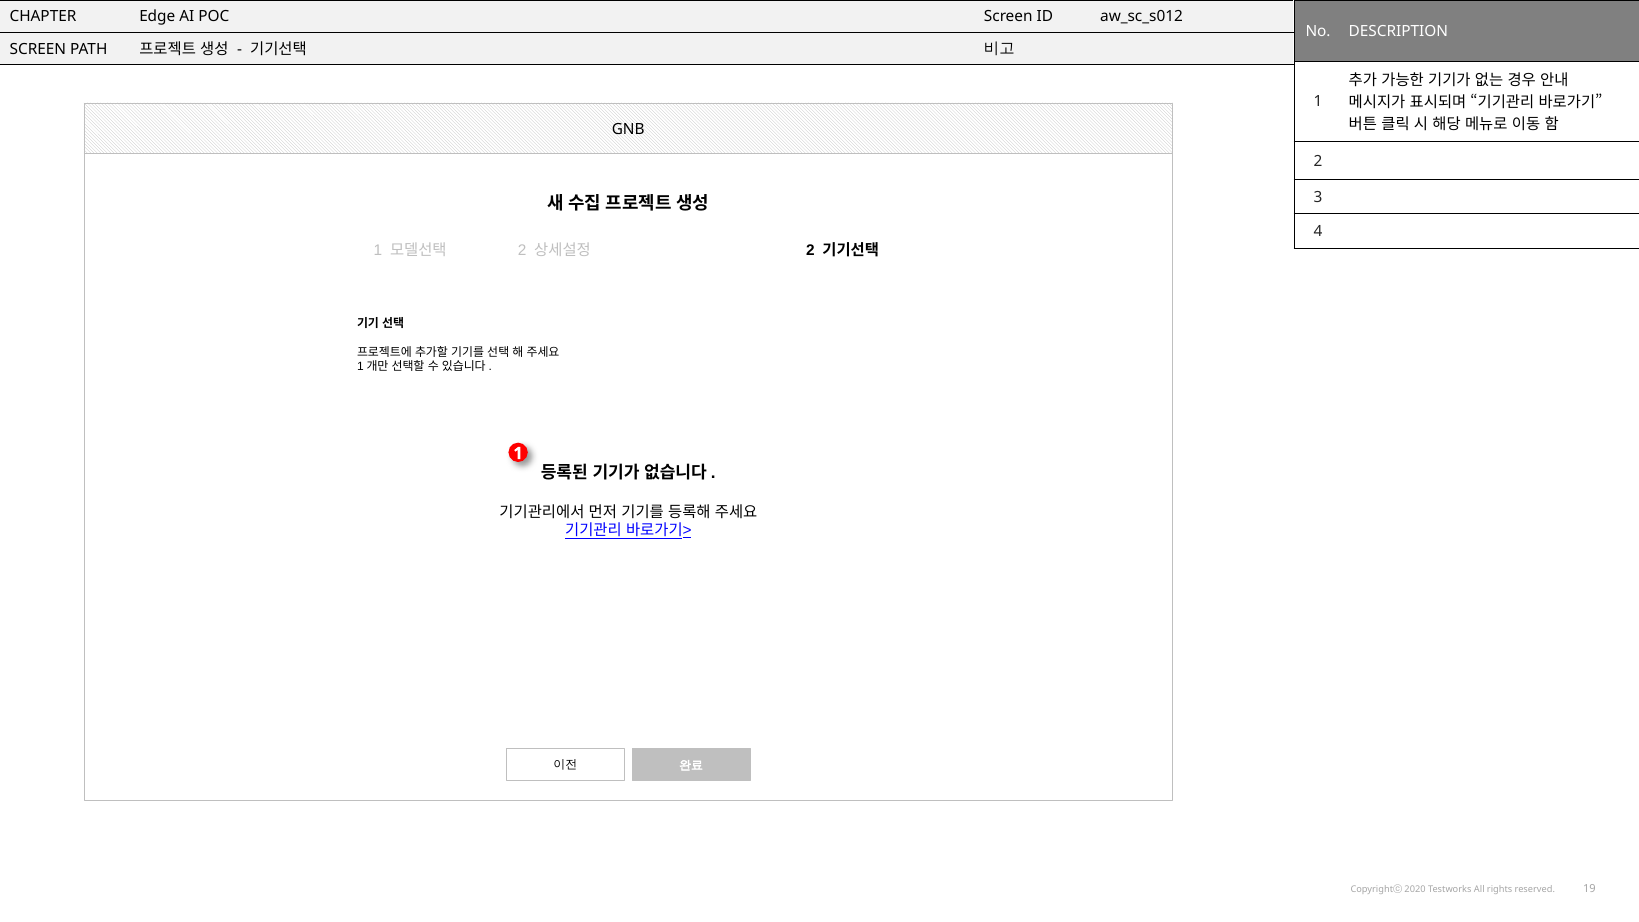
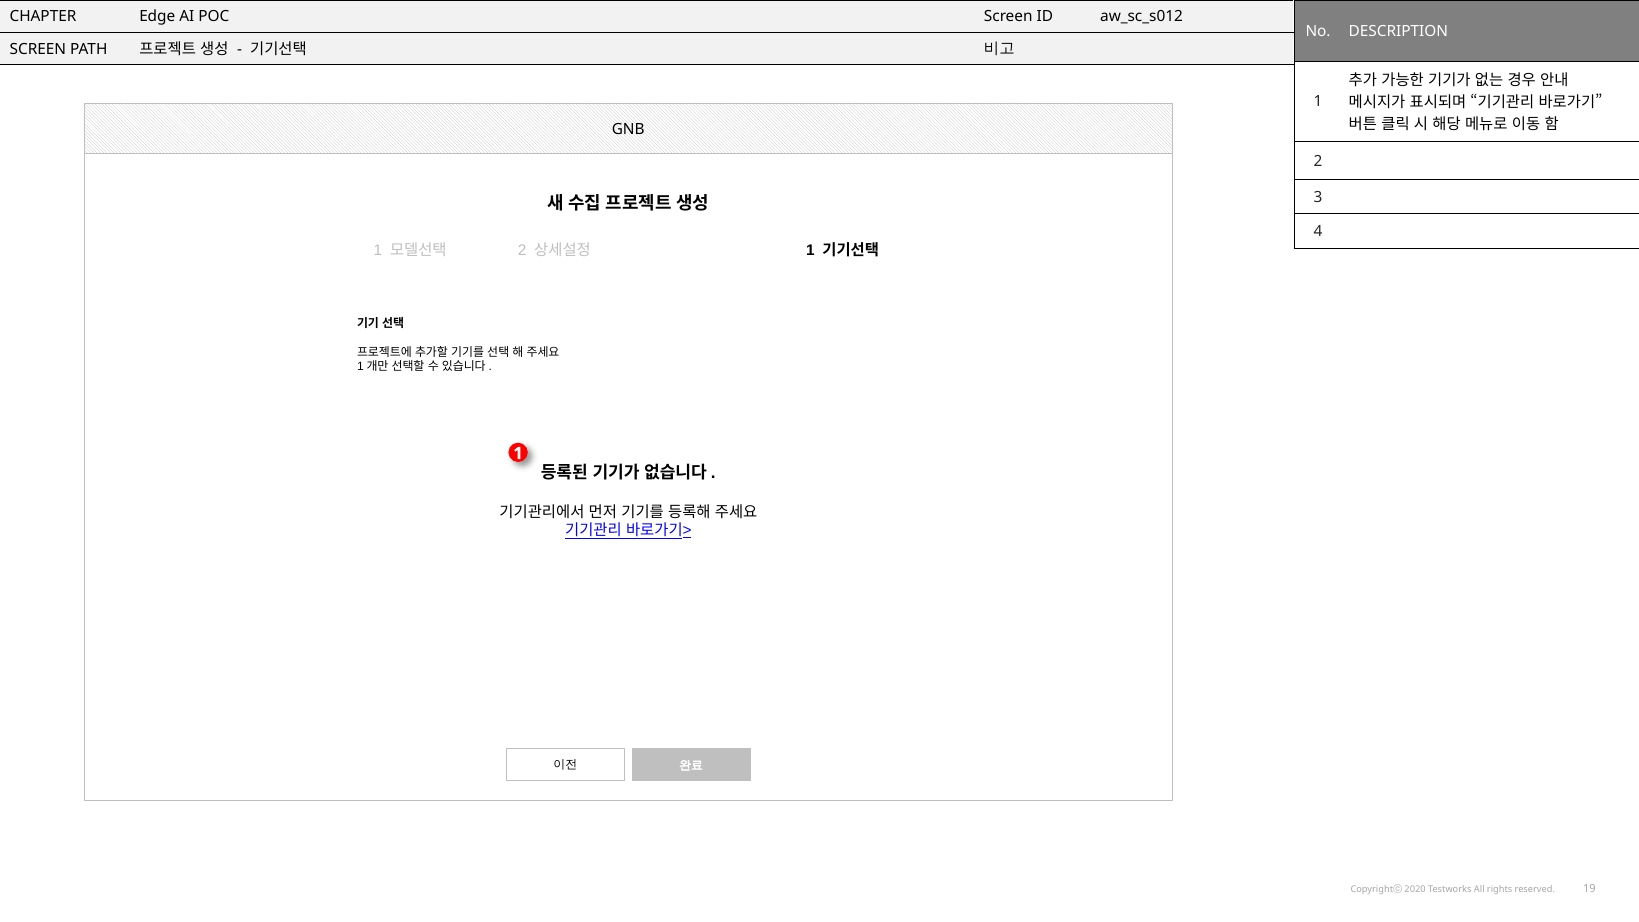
2 at (810, 251): 2 -> 1
